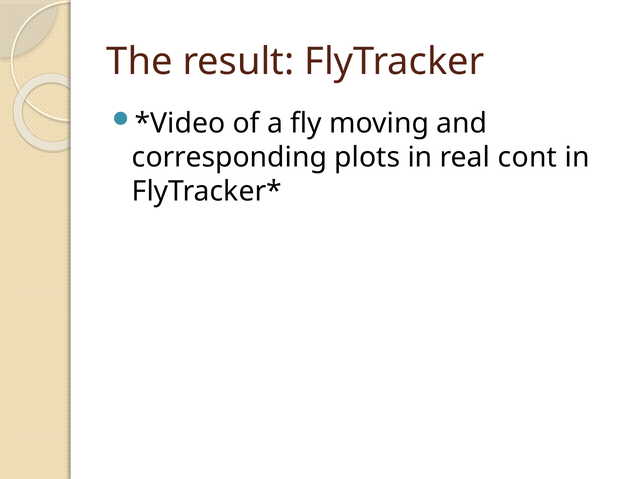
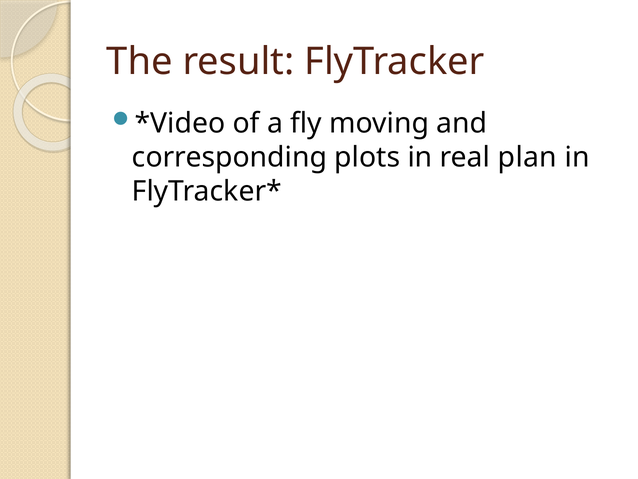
cont: cont -> plan
